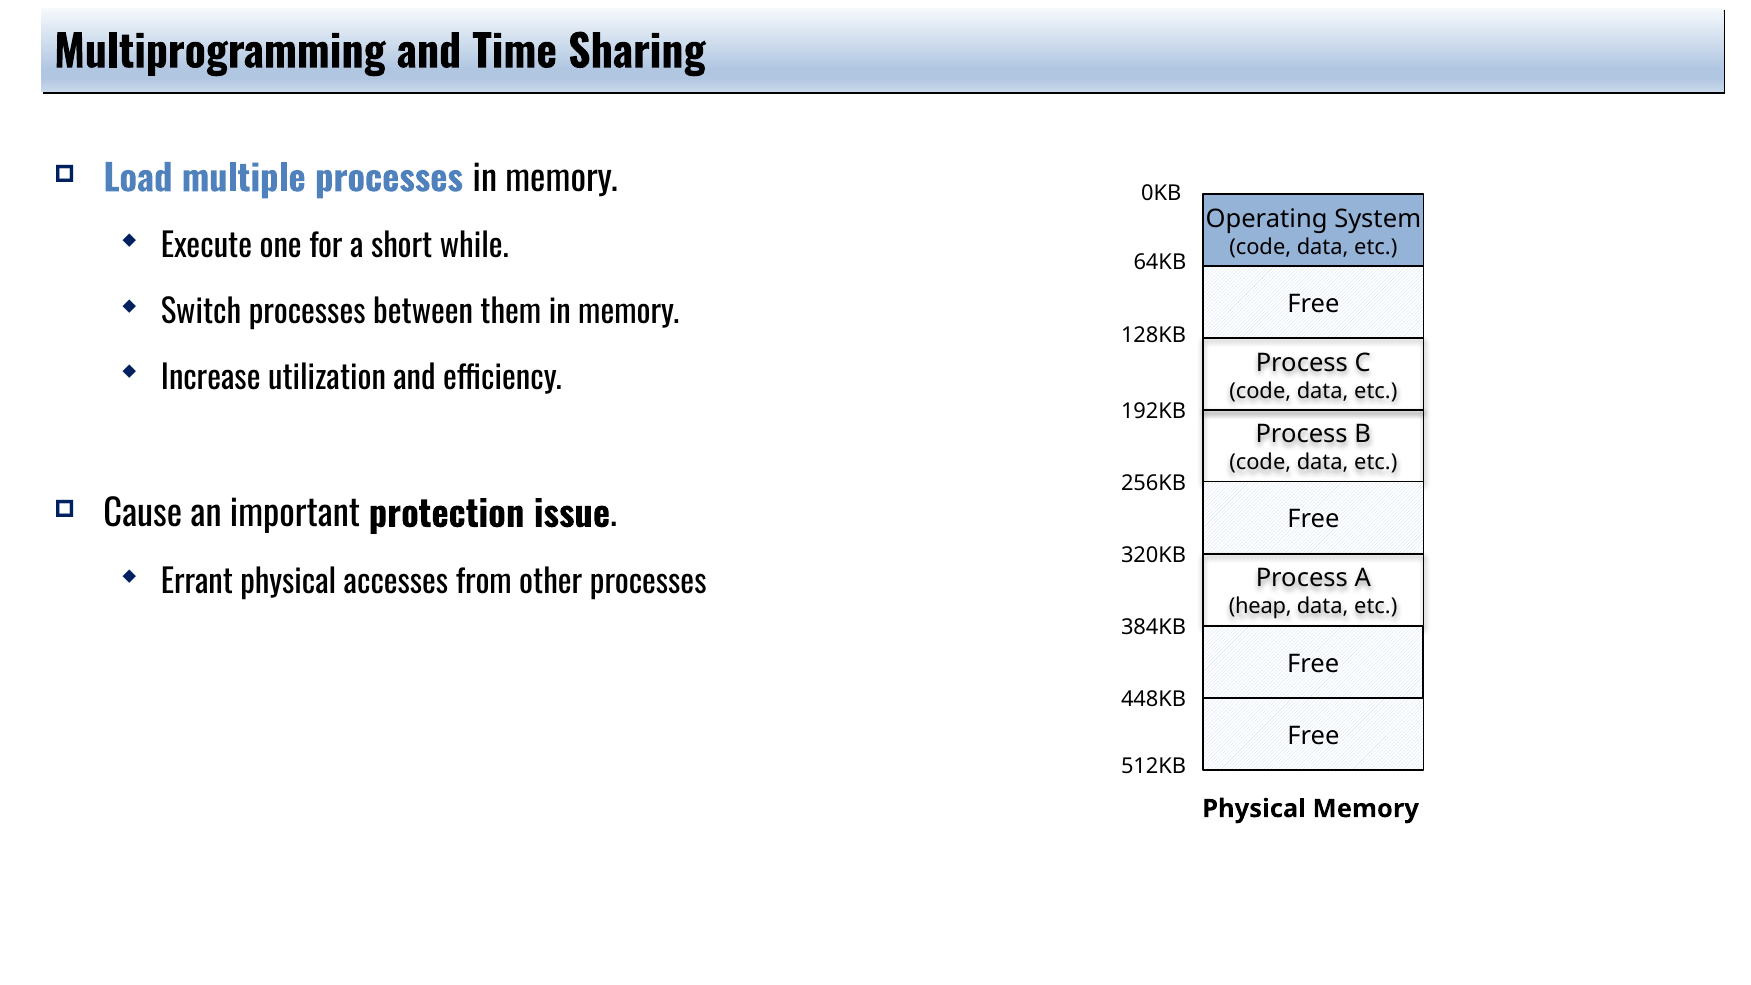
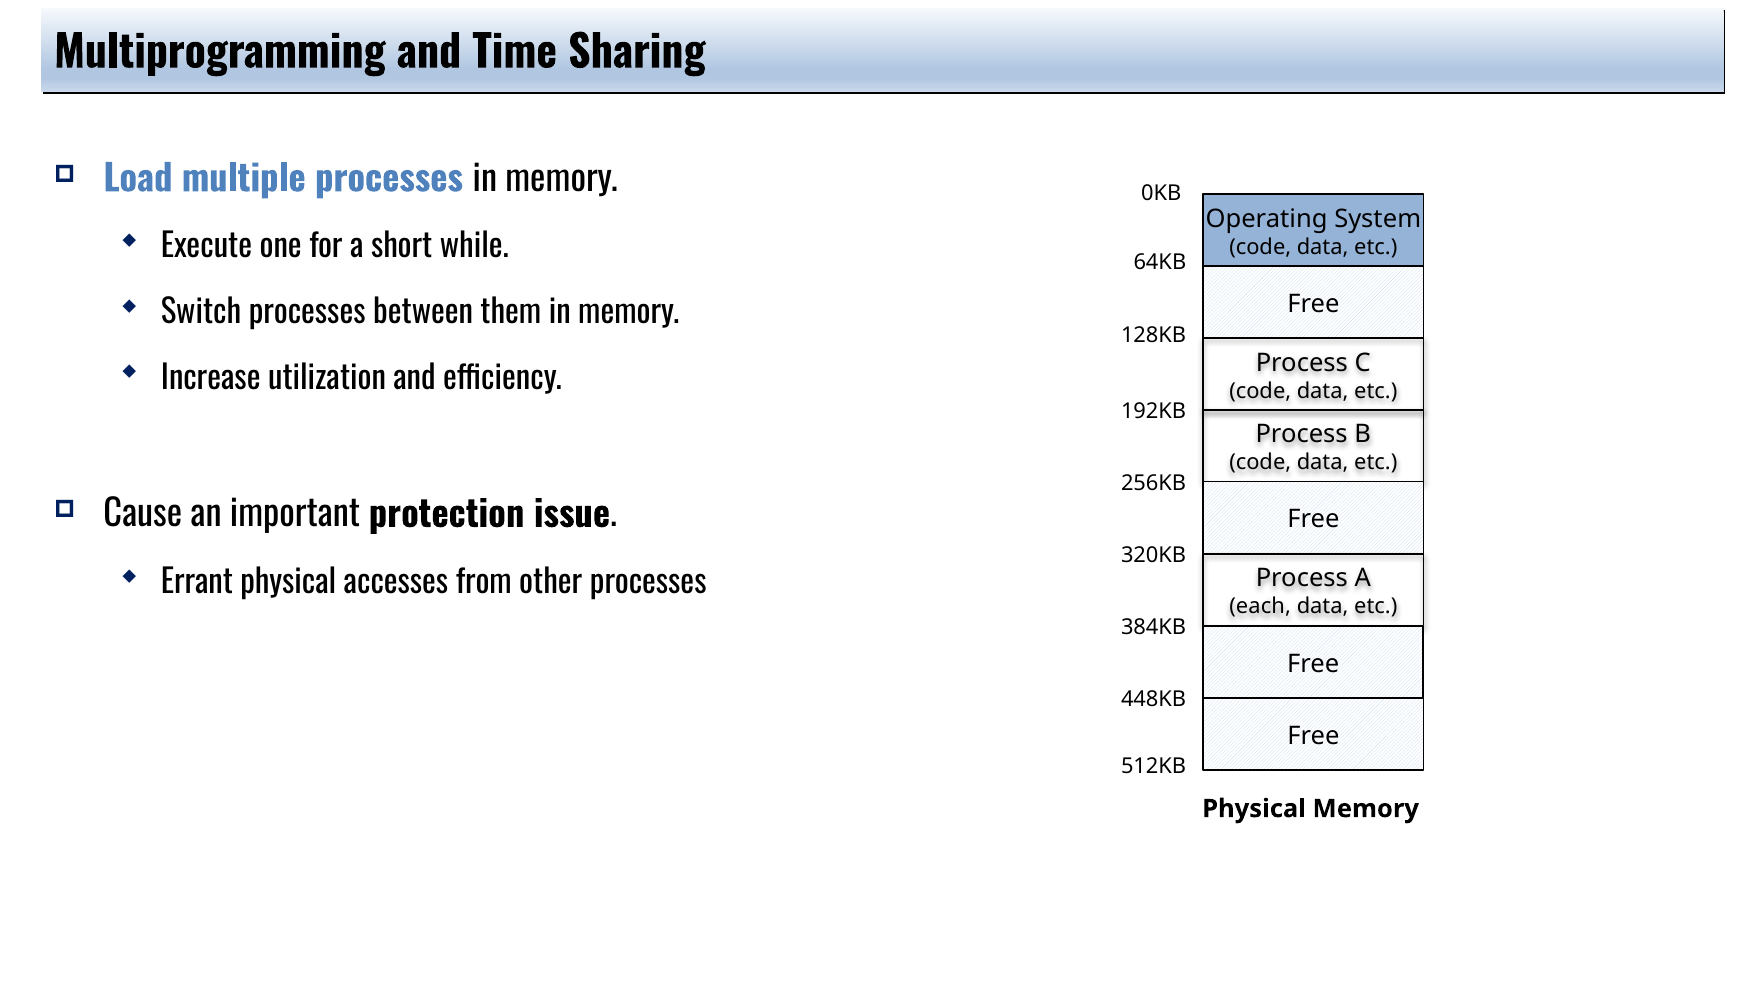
heap: heap -> each
